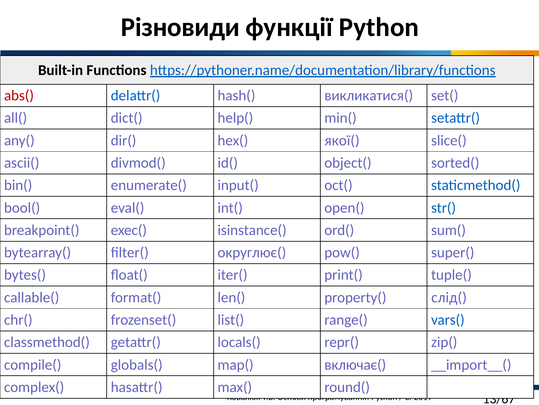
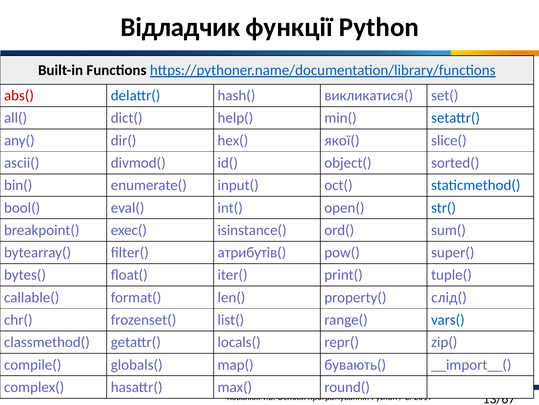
Різновиди: Різновиди -> Відладчик
округлює(: округлює( -> атрибутів(
включає(: включає( -> бувають(
